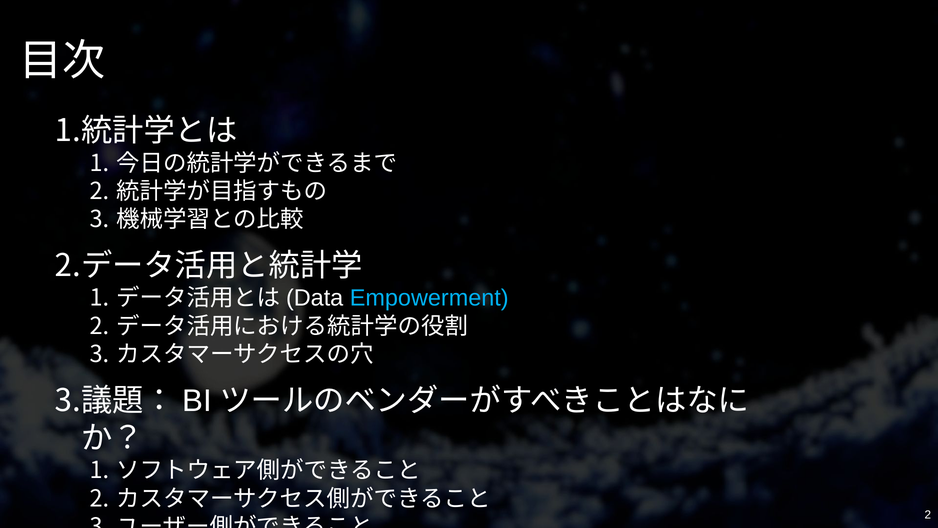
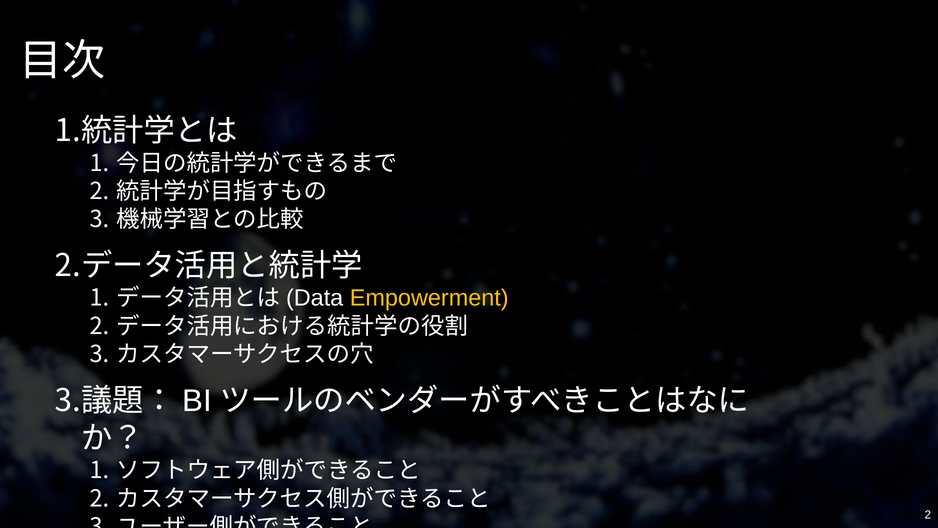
Empowerment colour: light blue -> yellow
